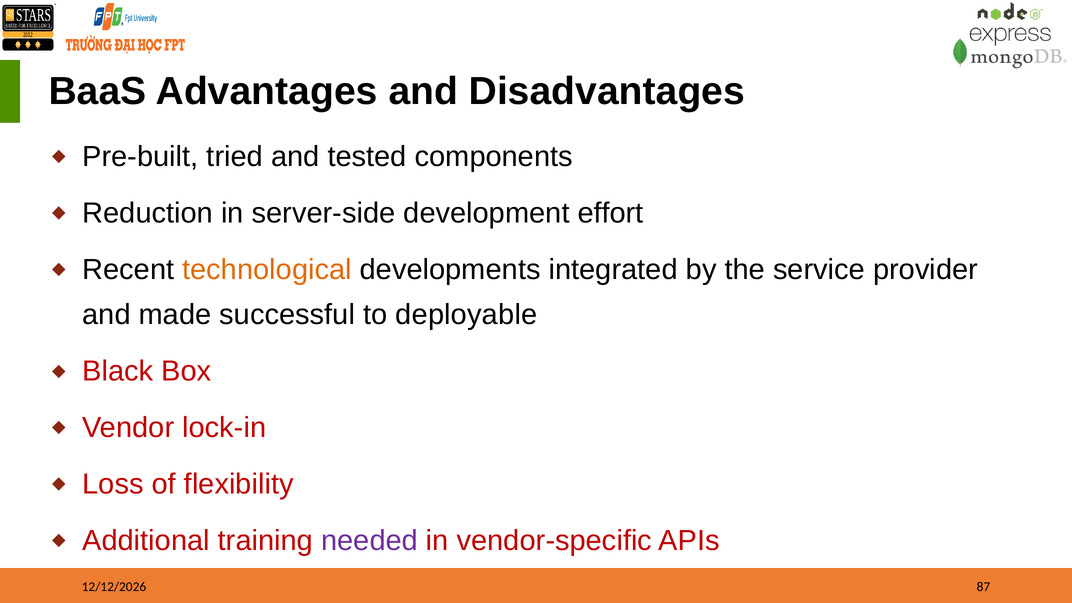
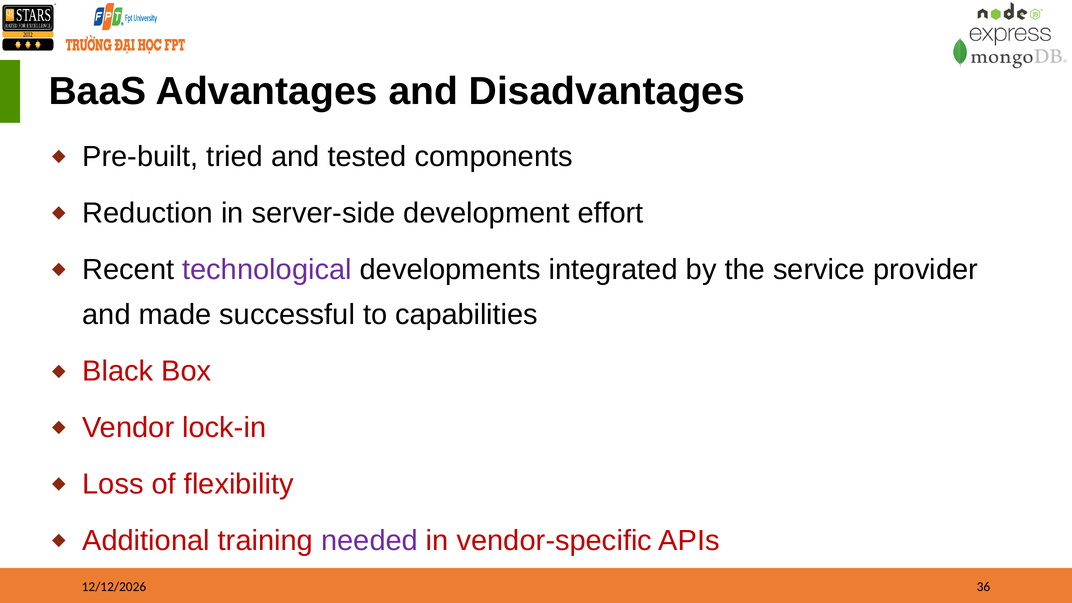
technological colour: orange -> purple
deployable: deployable -> capabilities
87: 87 -> 36
